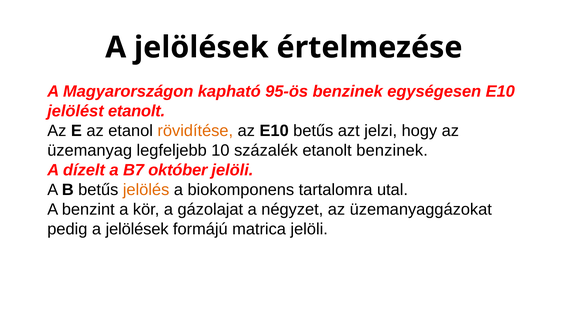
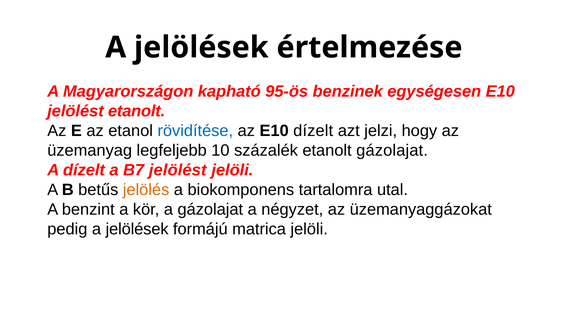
rövidítése colour: orange -> blue
E10 betűs: betűs -> dízelt
etanolt benzinek: benzinek -> gázolajat
B7 október: október -> jelölést
